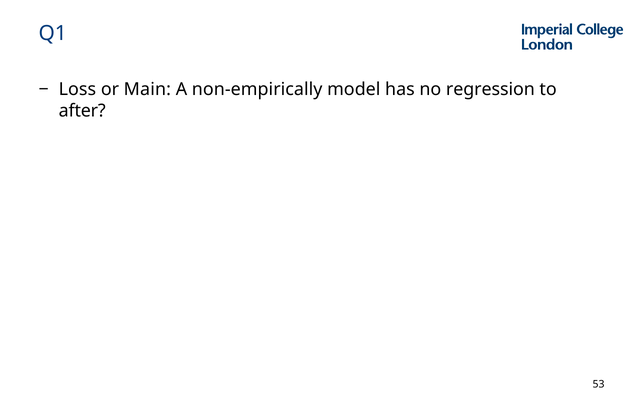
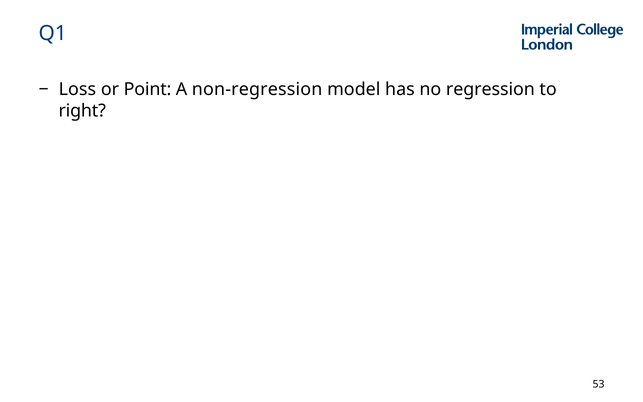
Main: Main -> Point
non-empirically: non-empirically -> non-regression
after: after -> right
